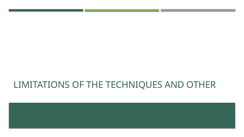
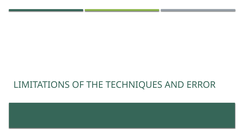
OTHER: OTHER -> ERROR
